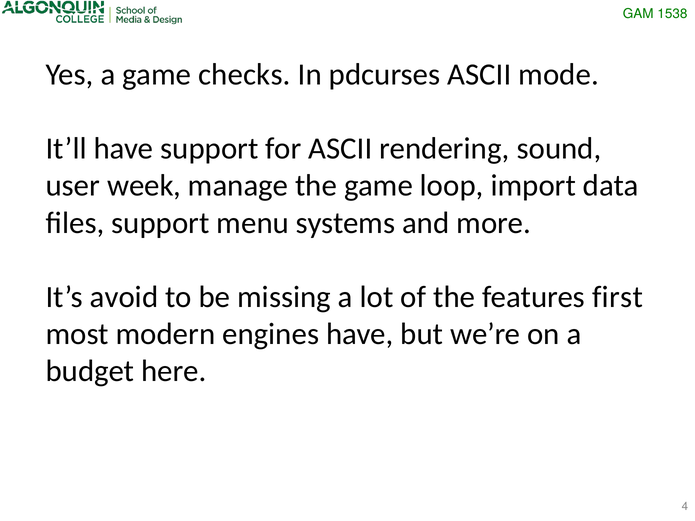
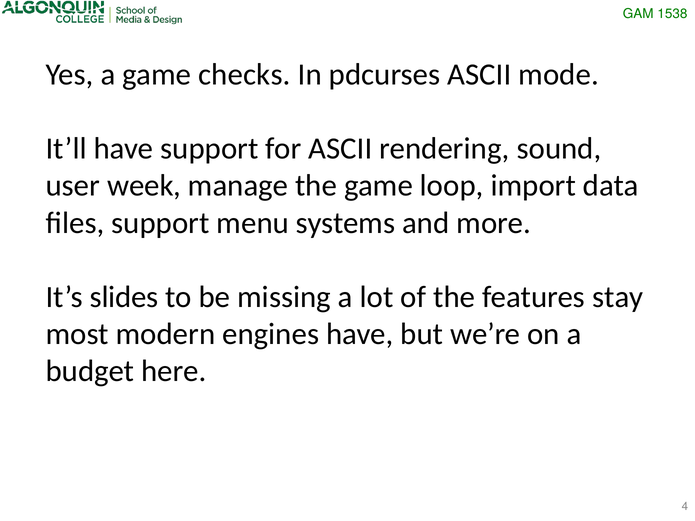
avoid: avoid -> slides
first: first -> stay
